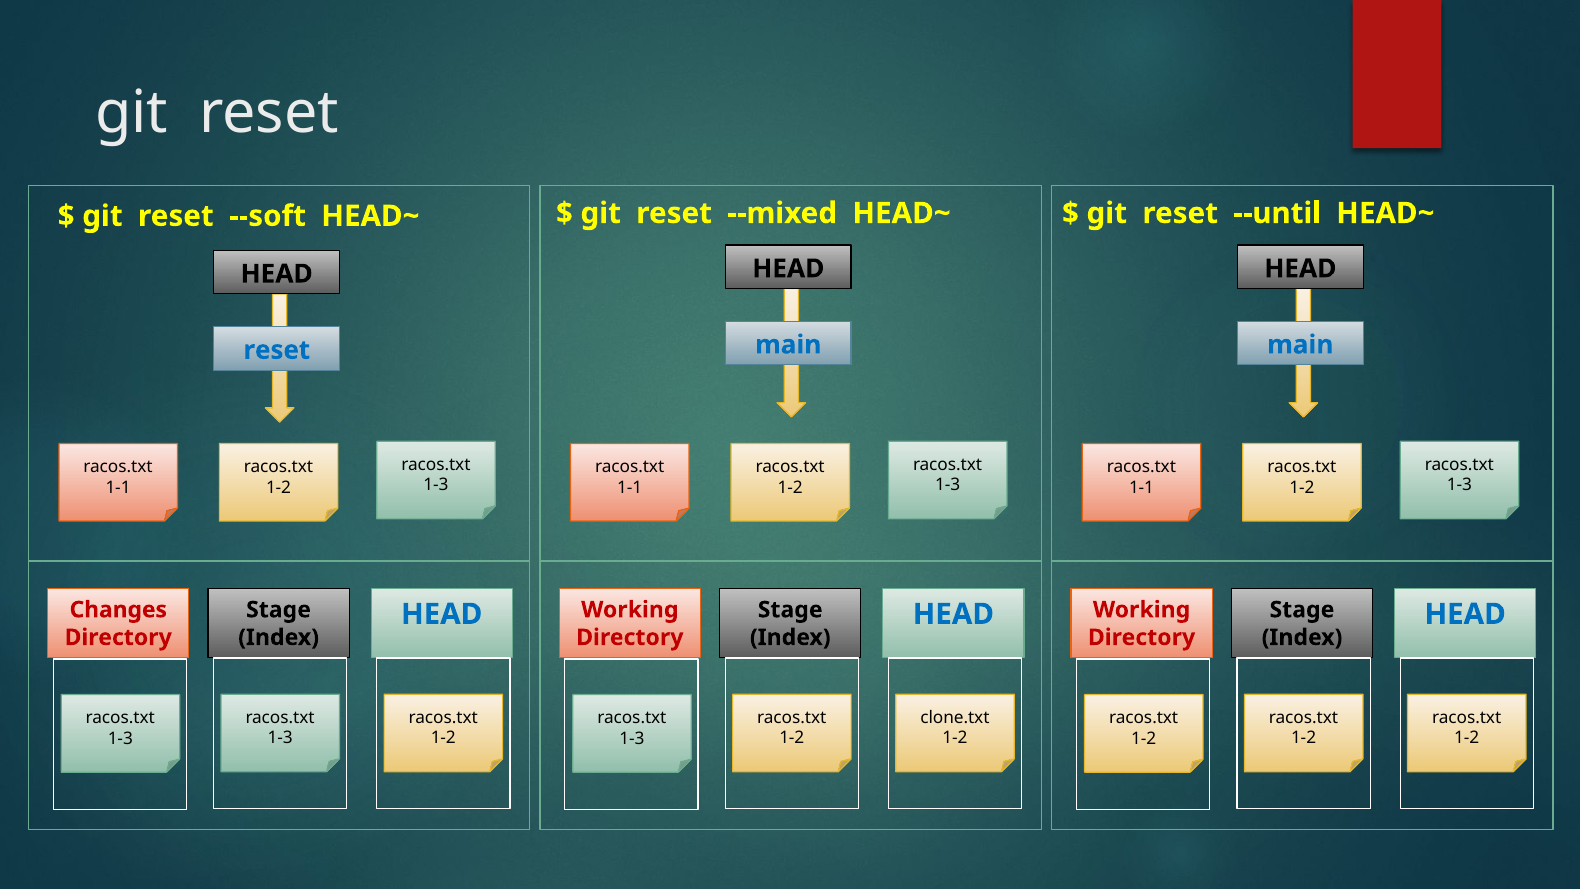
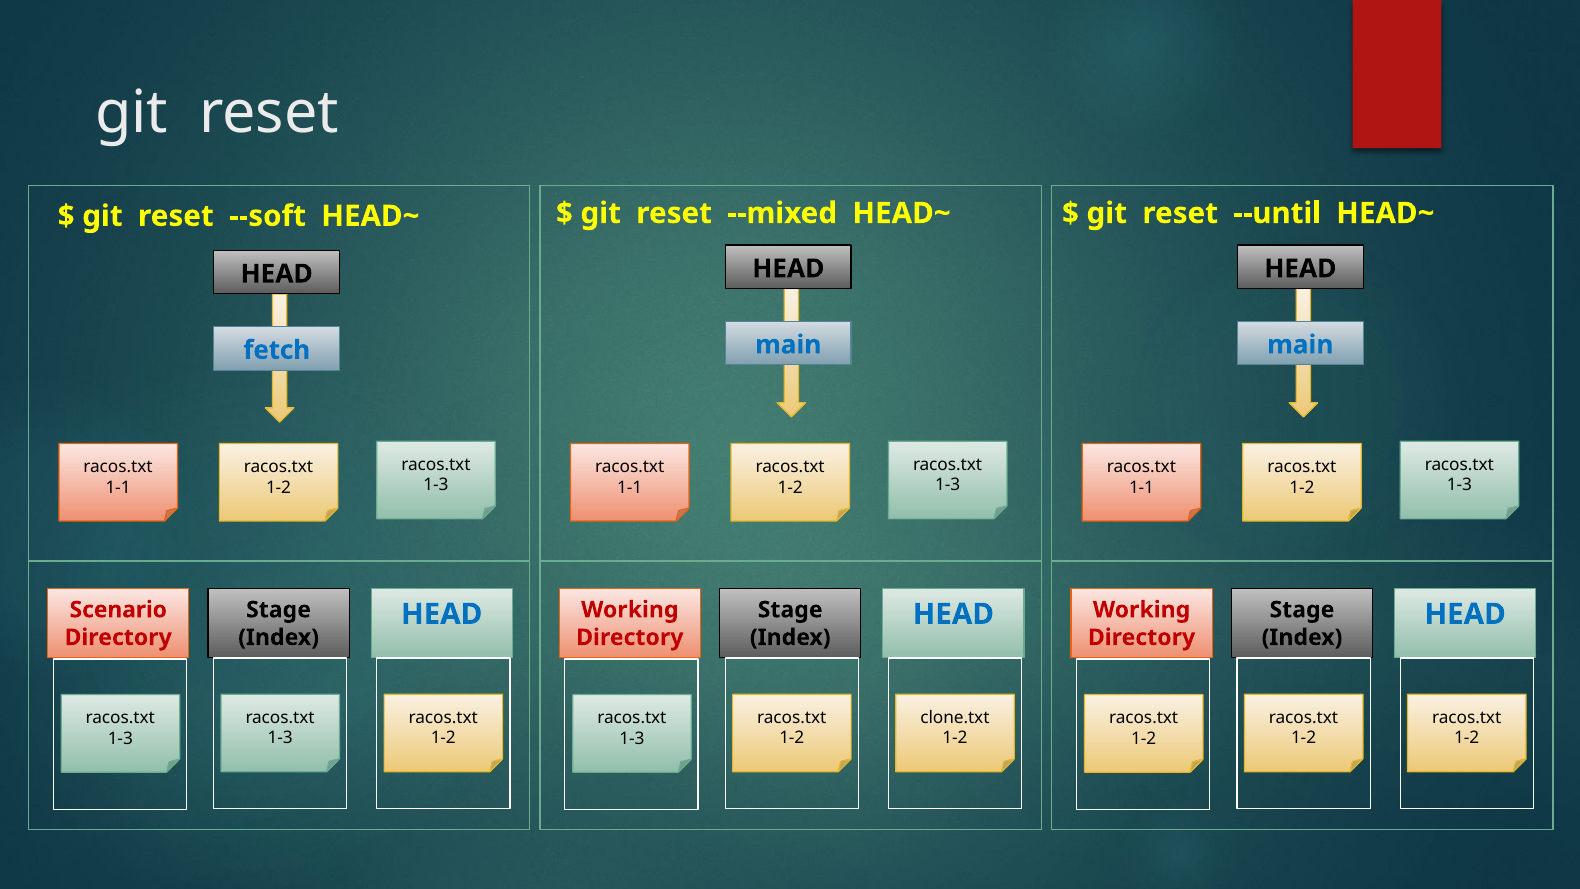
reset at (277, 350): reset -> fetch
Changes: Changes -> Scenario
